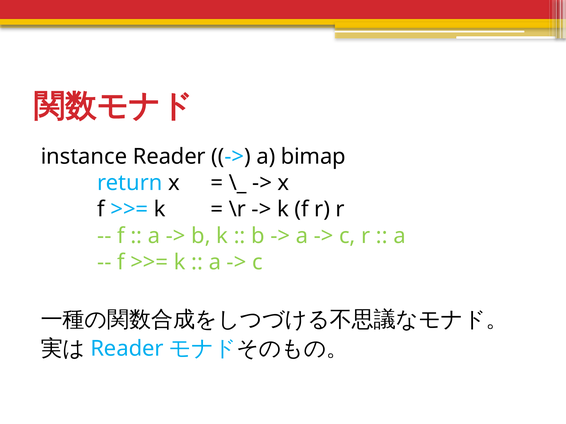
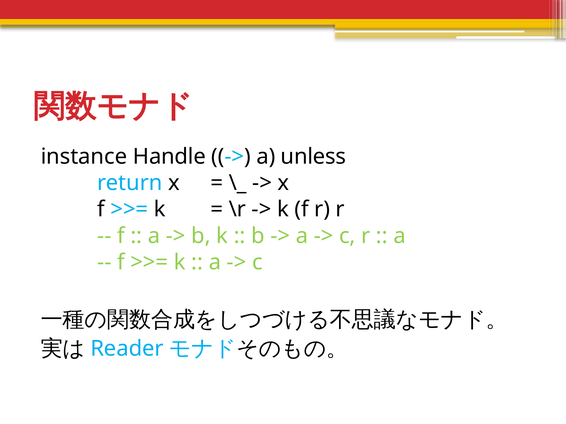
instance Reader: Reader -> Handle
bimap: bimap -> unless
